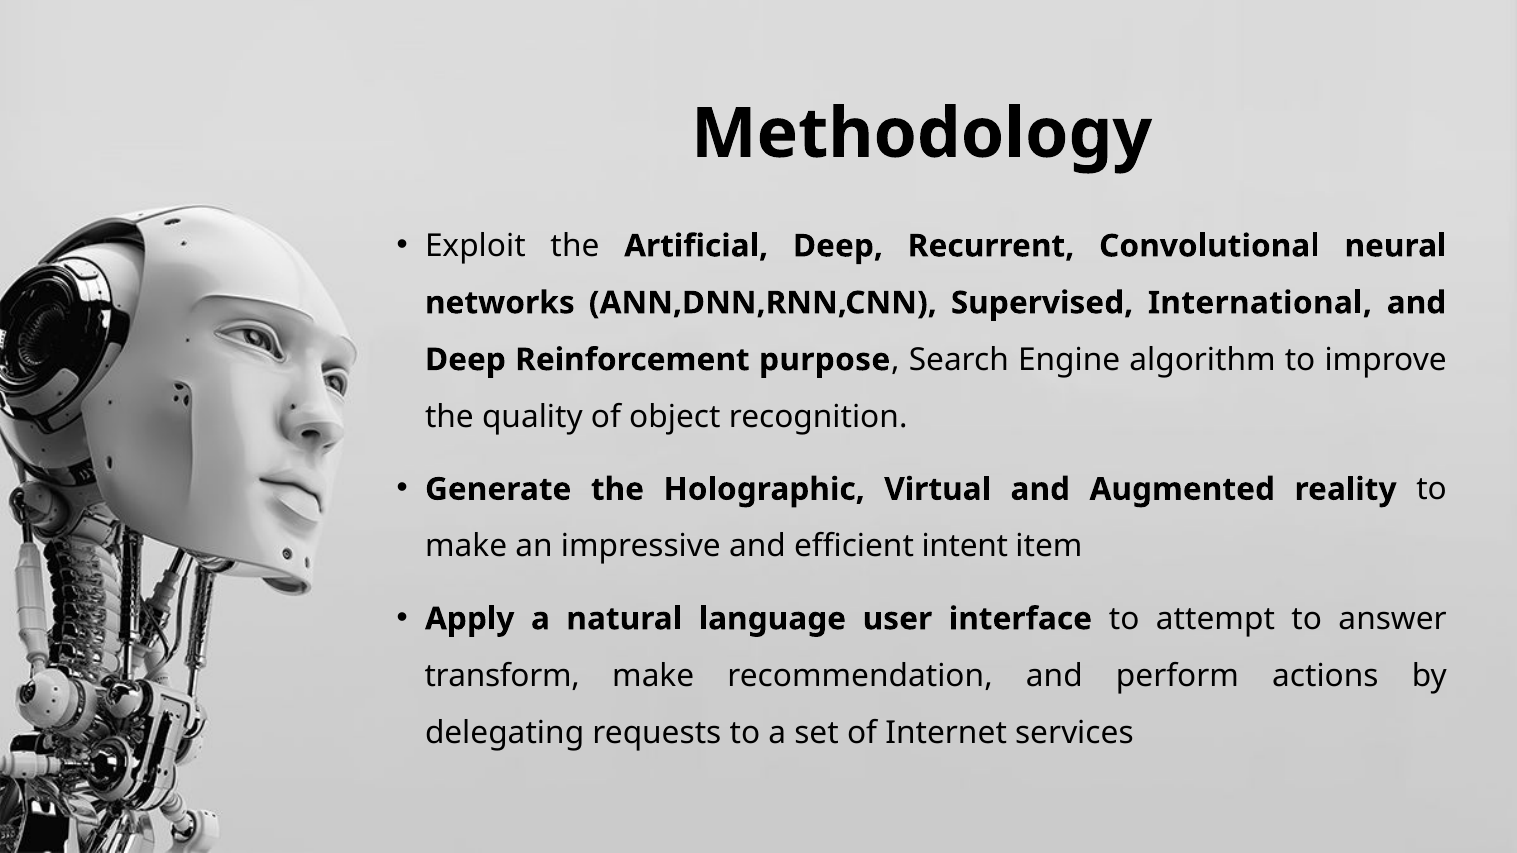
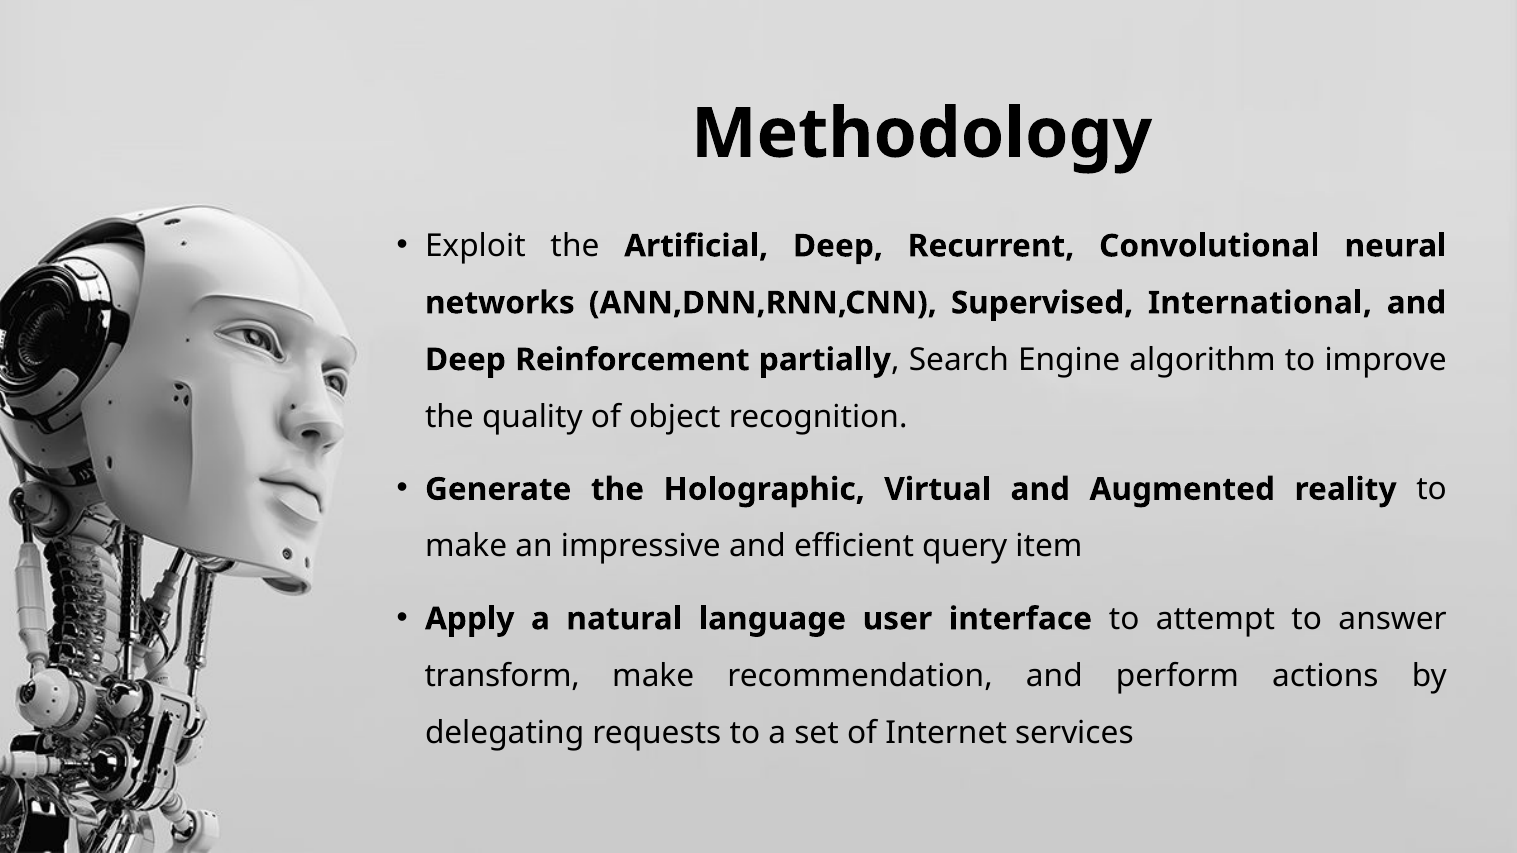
purpose: purpose -> partially
intent: intent -> query
